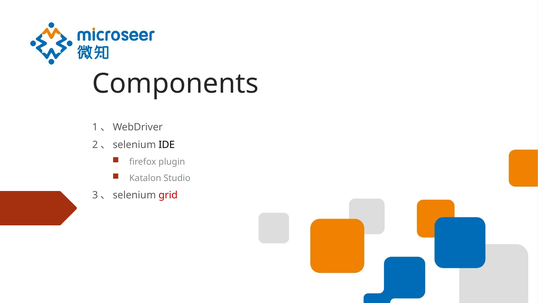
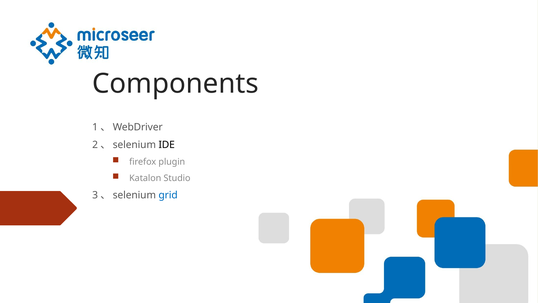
grid colour: red -> blue
